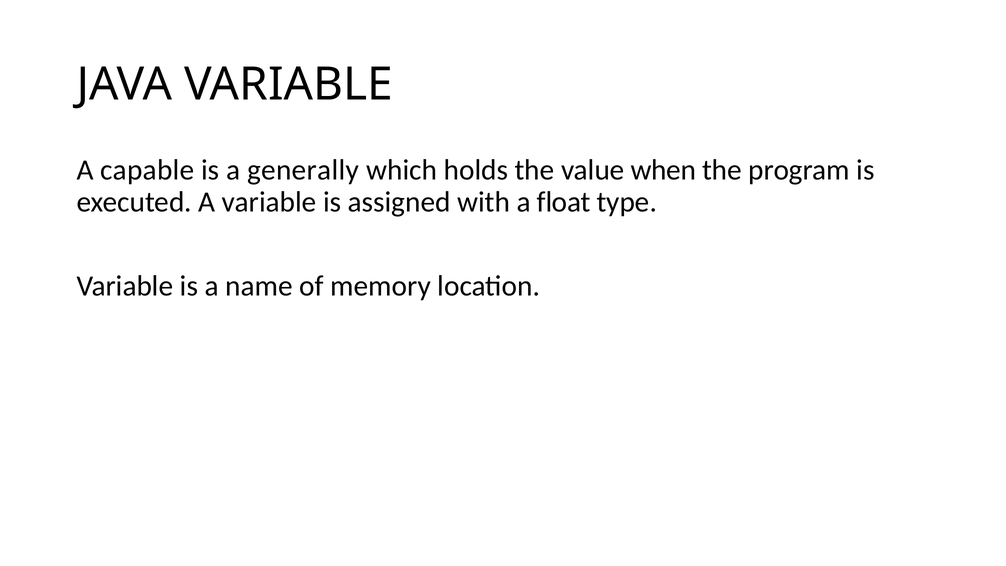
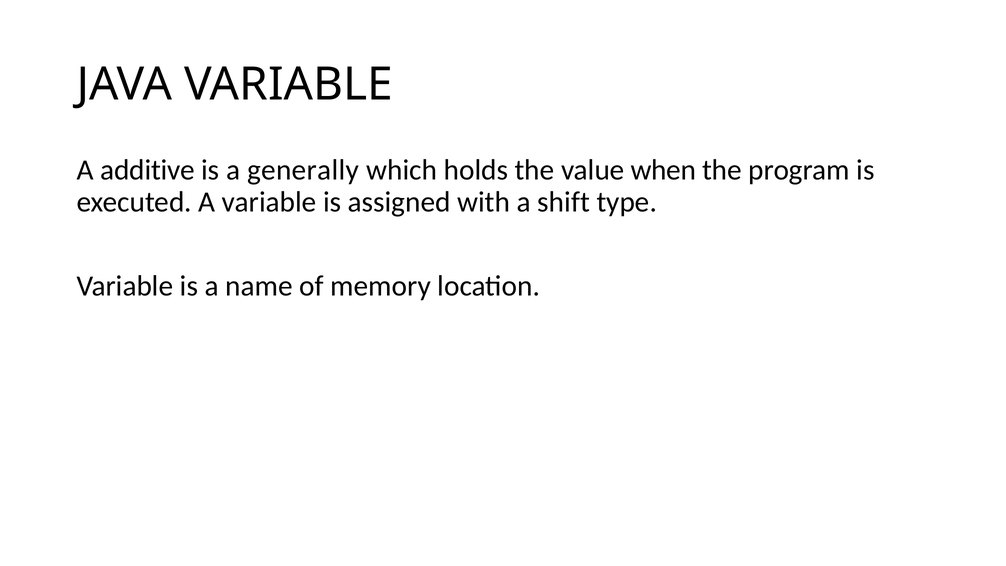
capable: capable -> additive
float: float -> shift
